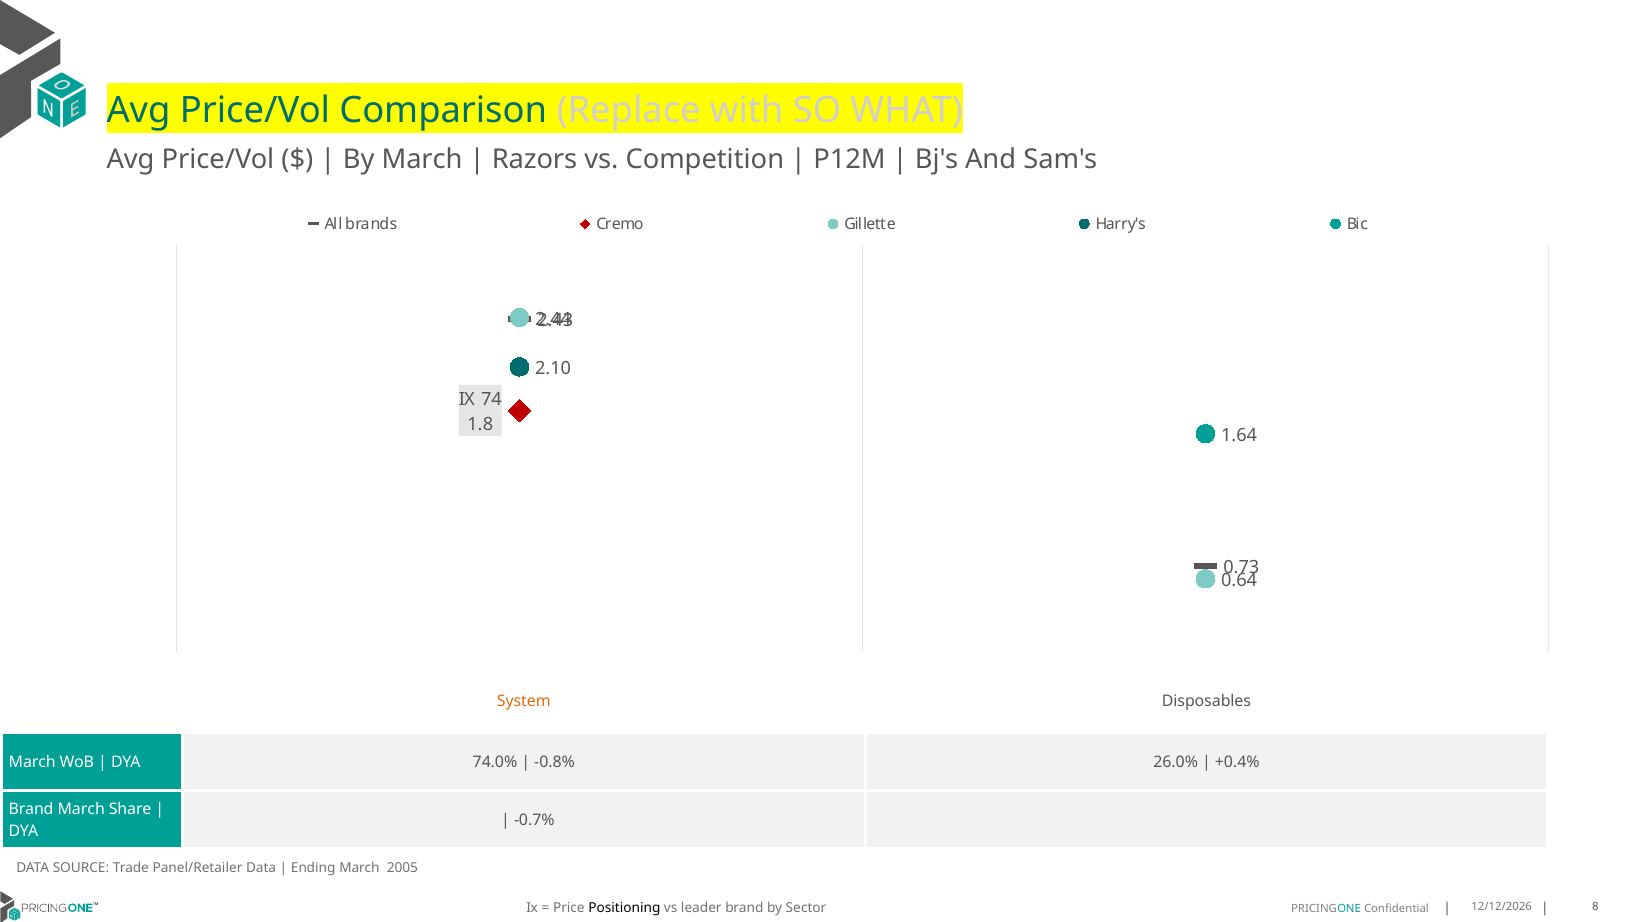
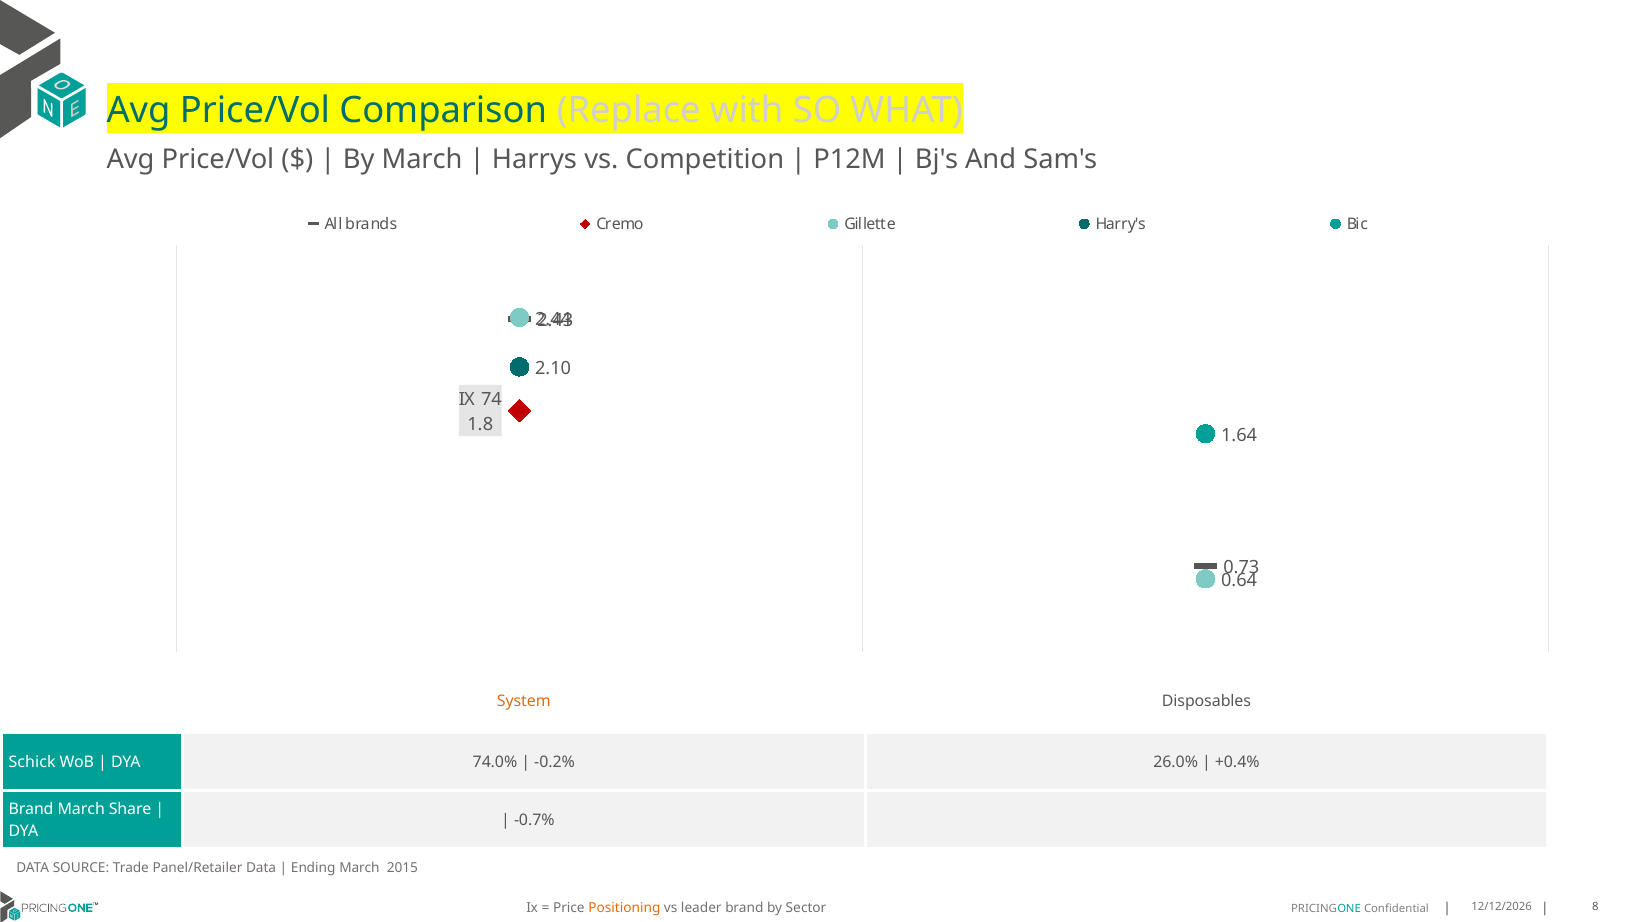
Razors: Razors -> Harrys
March at (32, 762): March -> Schick
-0.8%: -0.8% -> -0.2%
2005: 2005 -> 2015
Positioning colour: black -> orange
